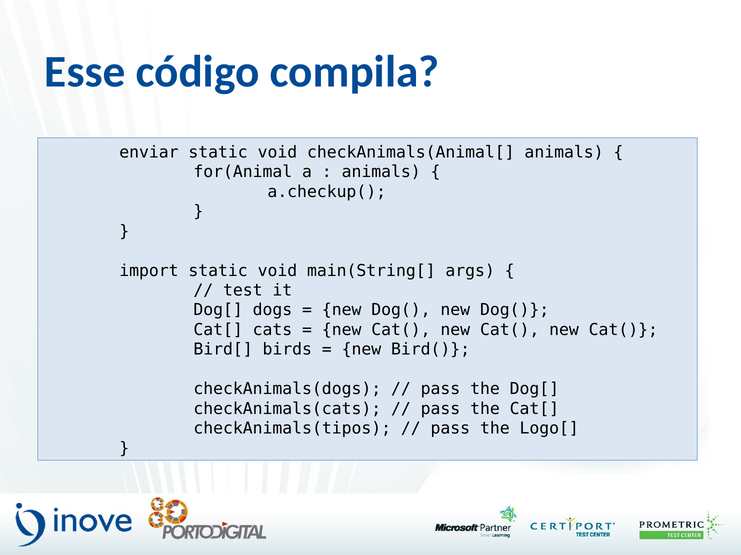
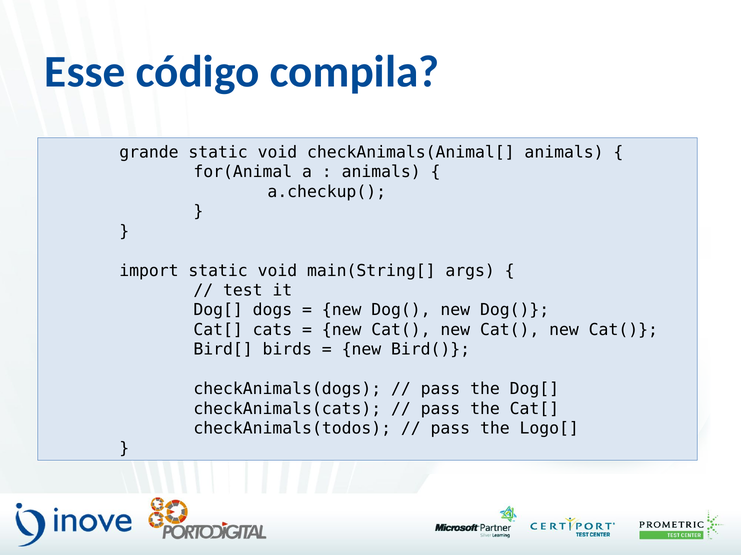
enviar: enviar -> grande
checkAnimals(tipos: checkAnimals(tipos -> checkAnimals(todos
